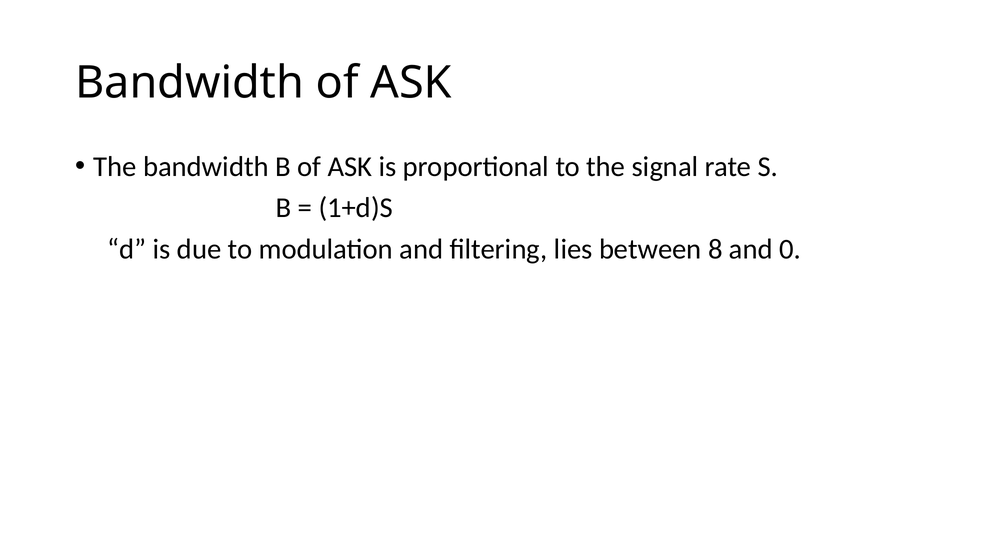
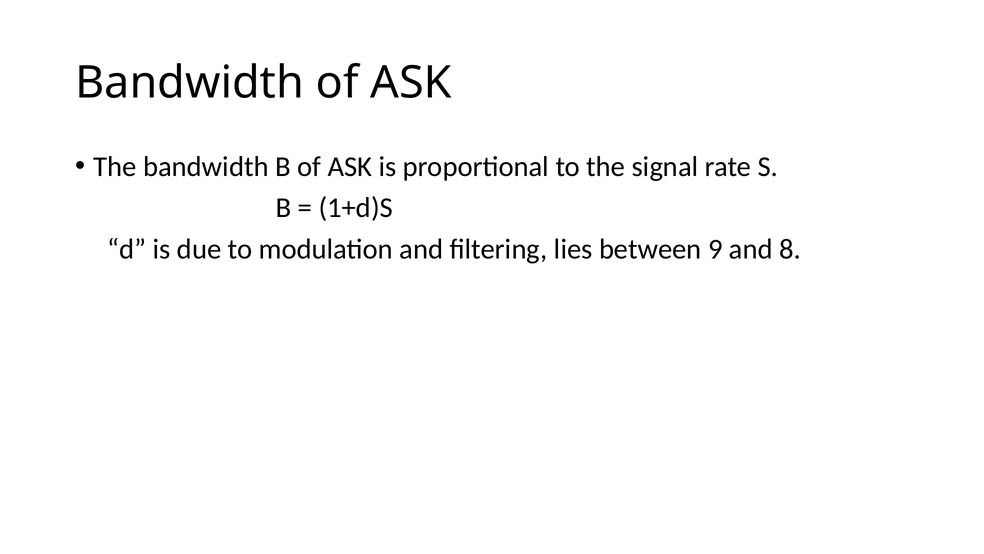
8: 8 -> 9
0: 0 -> 8
